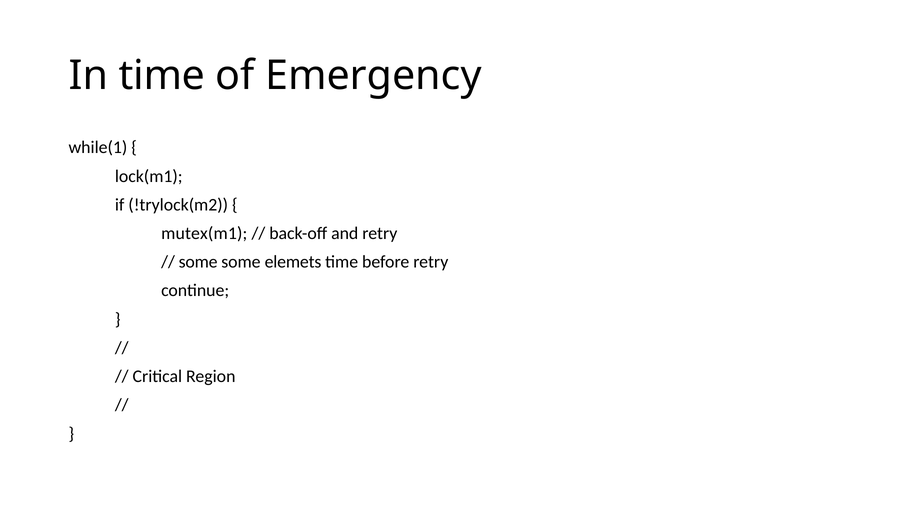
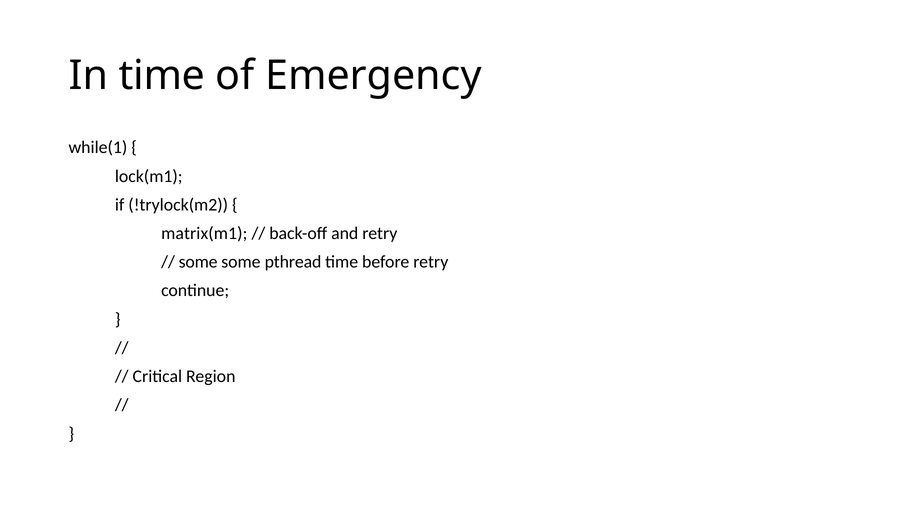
mutex(m1: mutex(m1 -> matrix(m1
elemets: elemets -> pthread
